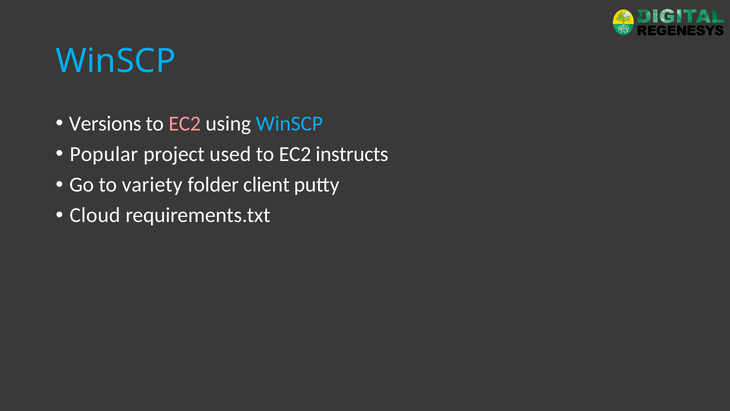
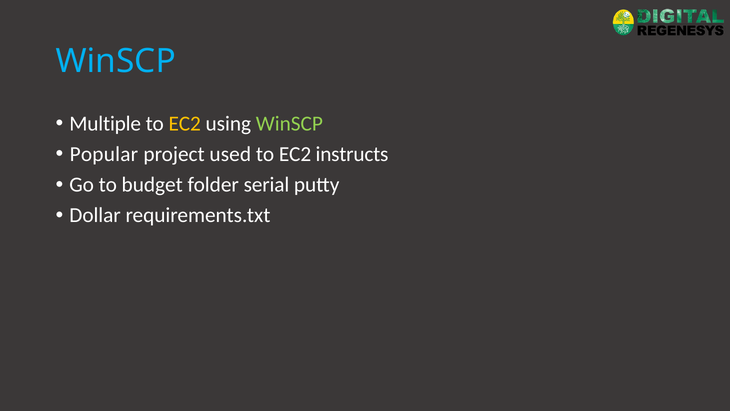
Versions: Versions -> Multiple
EC2 at (185, 123) colour: pink -> yellow
WinSCP at (289, 123) colour: light blue -> light green
variety: variety -> budget
client: client -> serial
Cloud: Cloud -> Dollar
